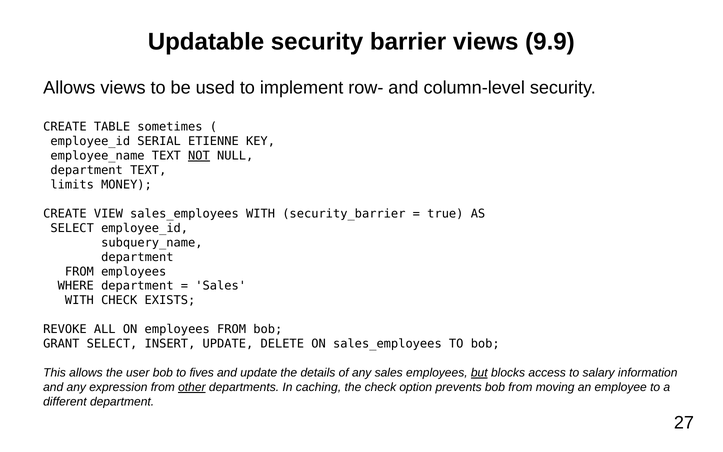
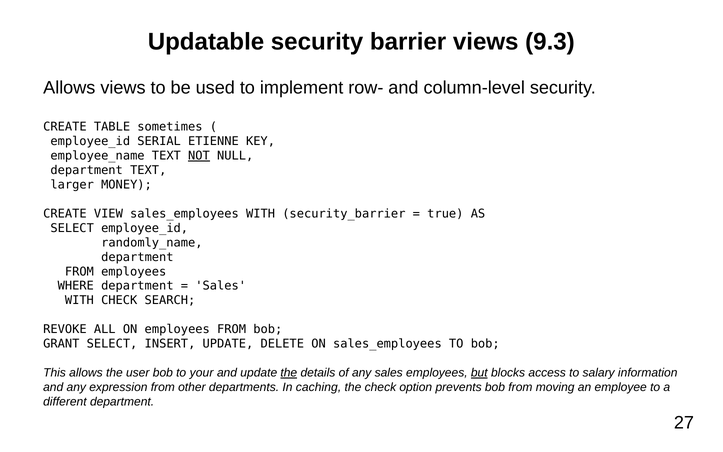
9.9: 9.9 -> 9.3
limits: limits -> larger
subquery_name: subquery_name -> randomly_name
EXISTS: EXISTS -> SEARCH
fives: fives -> your
the at (289, 373) underline: none -> present
other underline: present -> none
